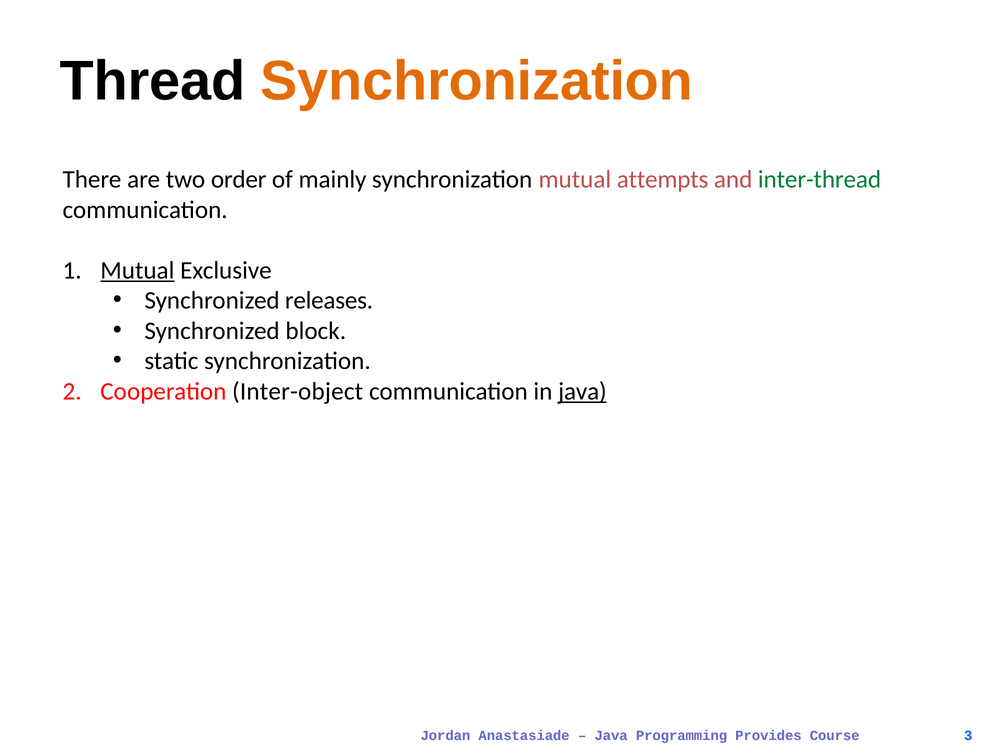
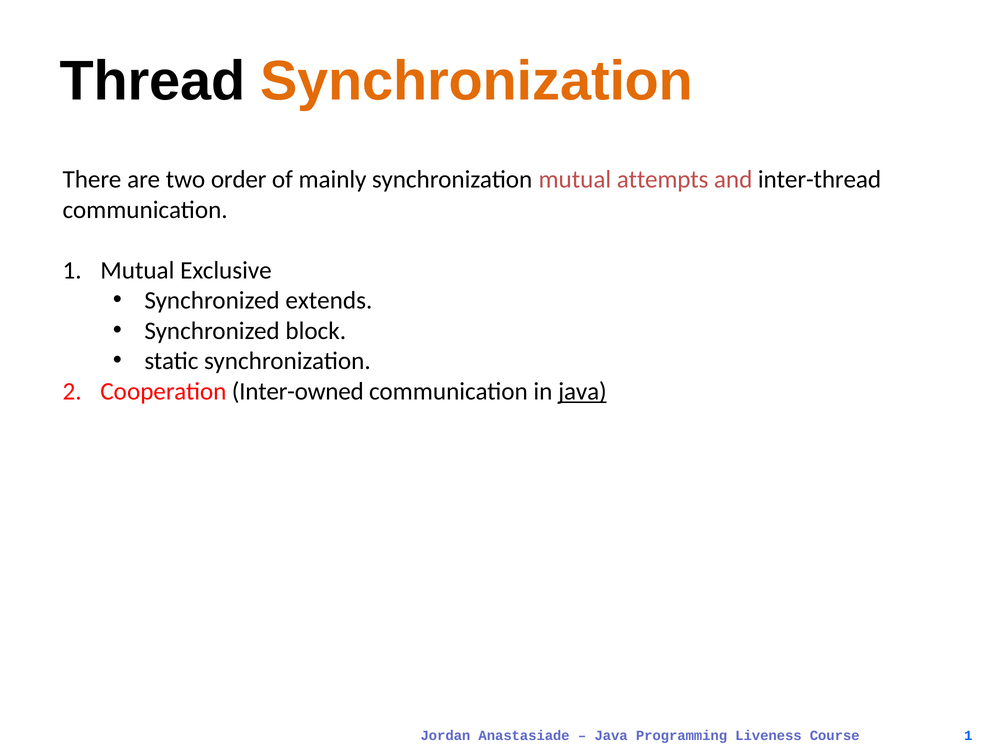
inter-thread colour: green -> black
Mutual at (137, 270) underline: present -> none
releases: releases -> extends
Inter-object: Inter-object -> Inter-owned
Provides: Provides -> Liveness
Course 3: 3 -> 1
